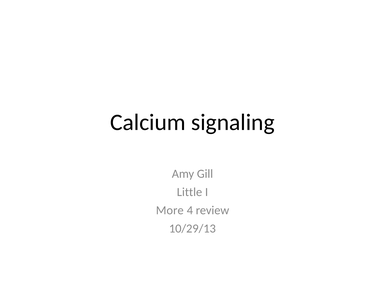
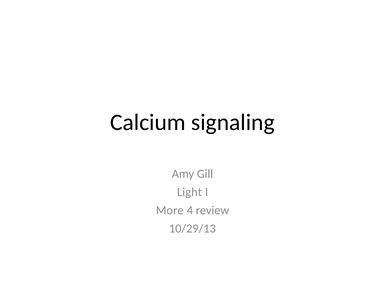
Little: Little -> Light
